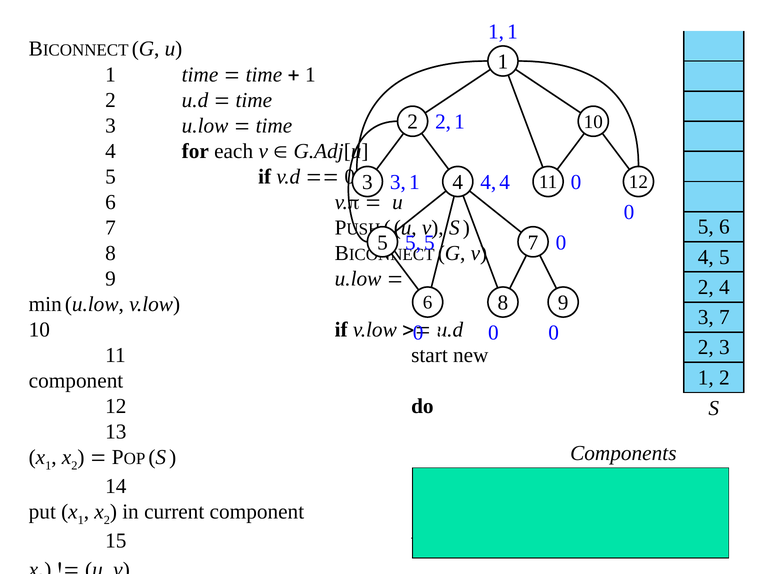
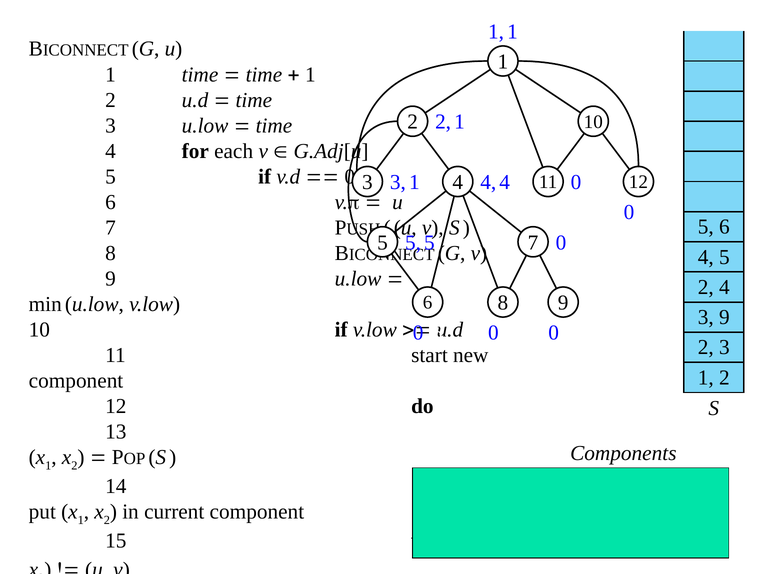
3 7: 7 -> 9
